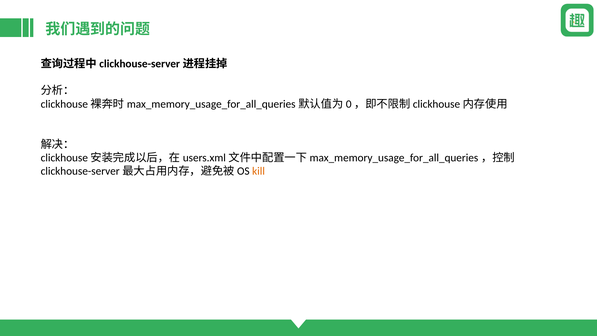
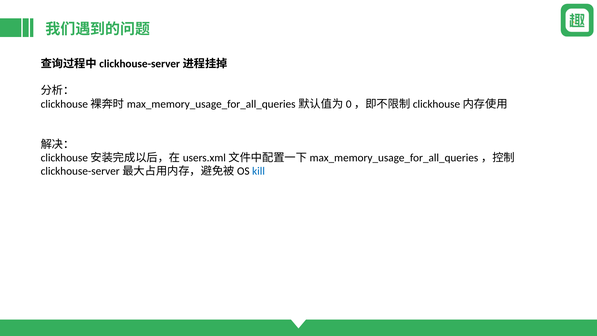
kill colour: orange -> blue
